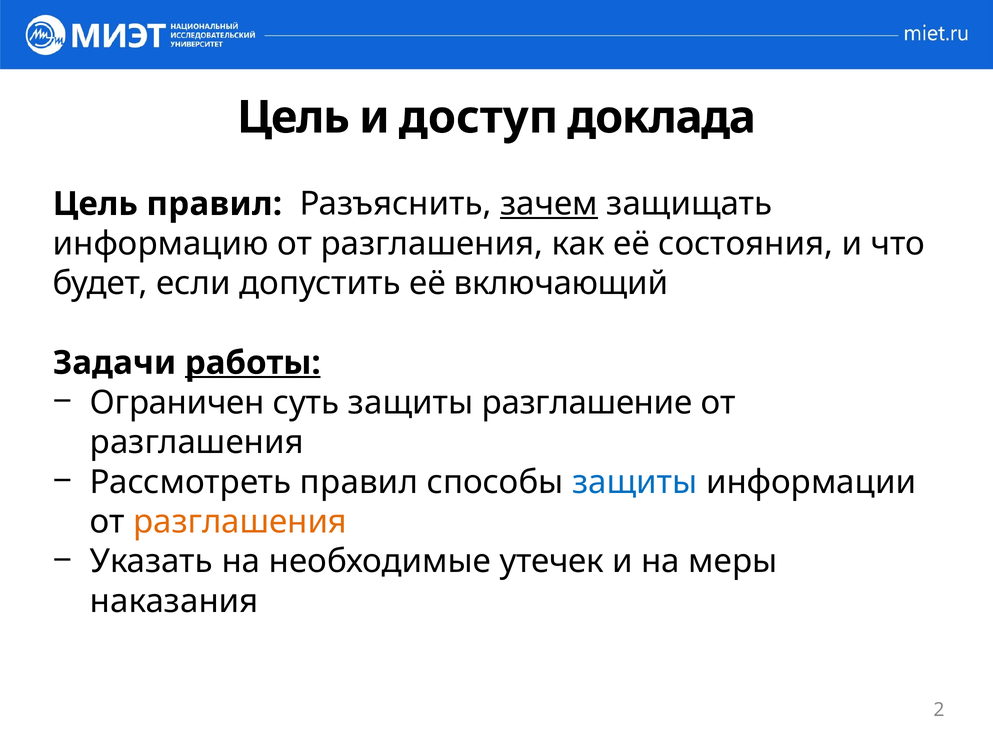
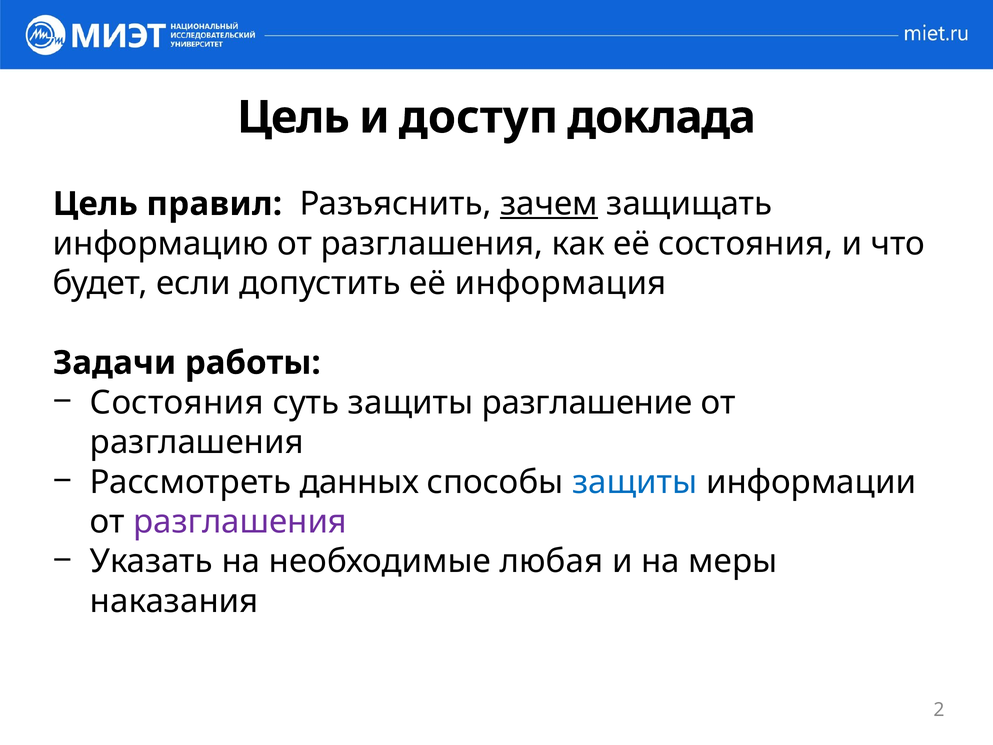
включающий: включающий -> информация
работы underline: present -> none
Ограничен at (177, 402): Ограничен -> Состояния
Рассмотреть правил: правил -> данных
разглашения at (240, 522) colour: orange -> purple
утечек: утечек -> любая
